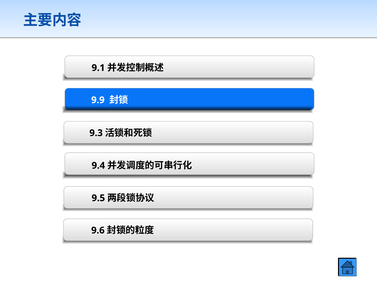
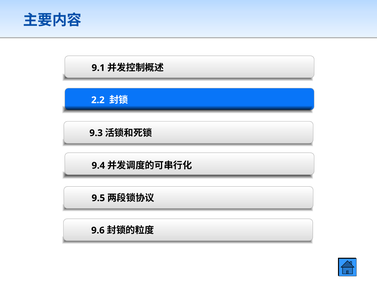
9.9: 9.9 -> 2.2
